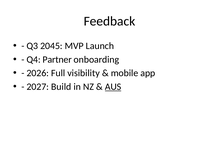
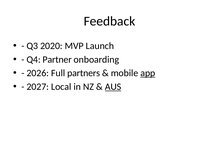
2045: 2045 -> 2020
visibility: visibility -> partners
app underline: none -> present
Build: Build -> Local
